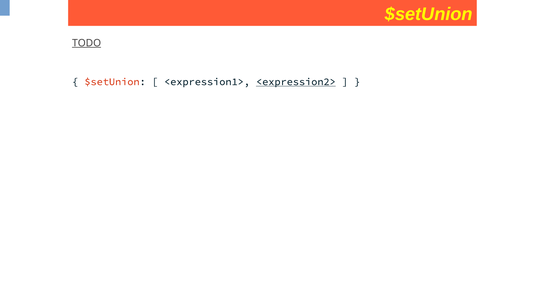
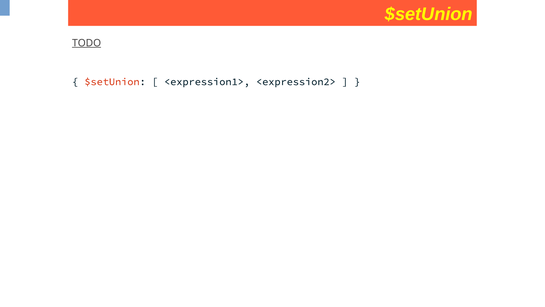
<expression2> underline: present -> none
